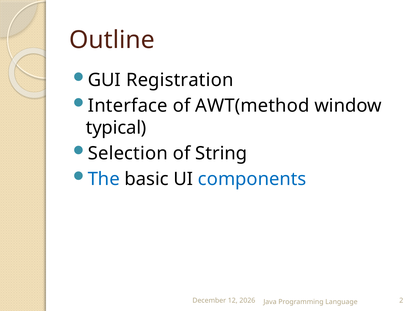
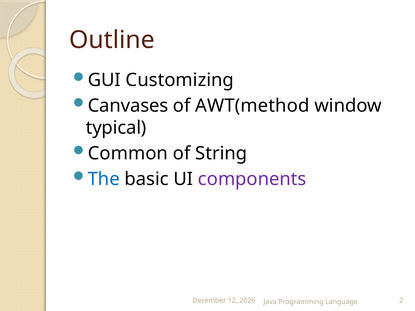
Registration: Registration -> Customizing
Interface: Interface -> Canvases
Selection: Selection -> Common
components colour: blue -> purple
